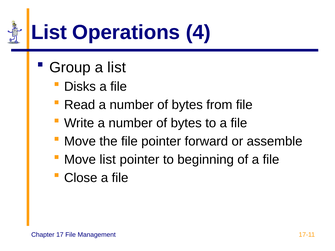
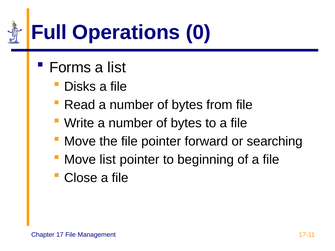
List at (49, 32): List -> Full
4: 4 -> 0
Group: Group -> Forms
assemble: assemble -> searching
